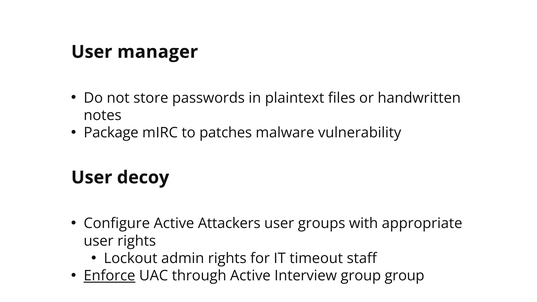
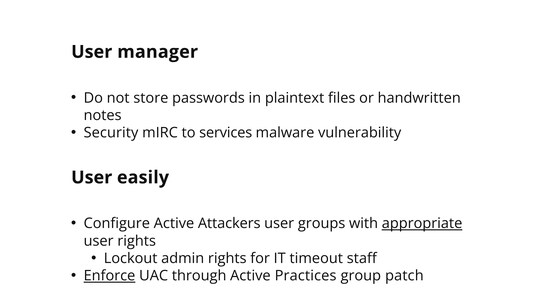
Package: Package -> Security
patches: patches -> services
decoy: decoy -> easily
appropriate underline: none -> present
Interview: Interview -> Practices
group group: group -> patch
